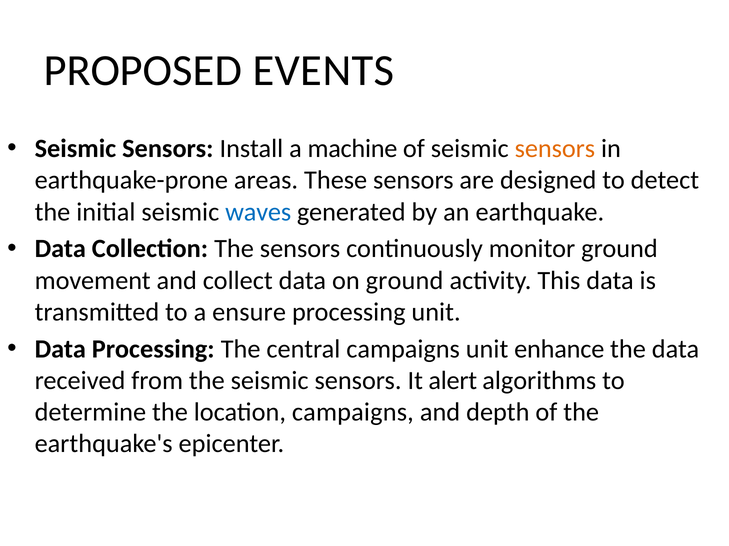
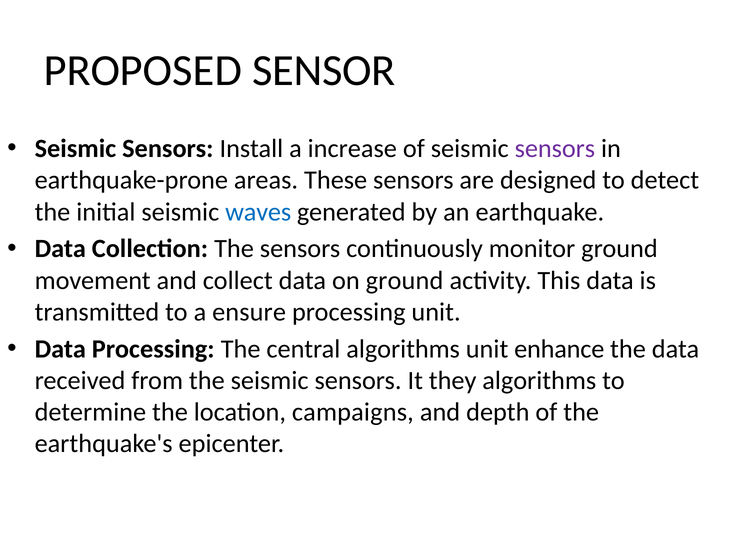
EVENTS: EVENTS -> SENSOR
machine: machine -> increase
sensors at (555, 149) colour: orange -> purple
central campaigns: campaigns -> algorithms
alert: alert -> they
